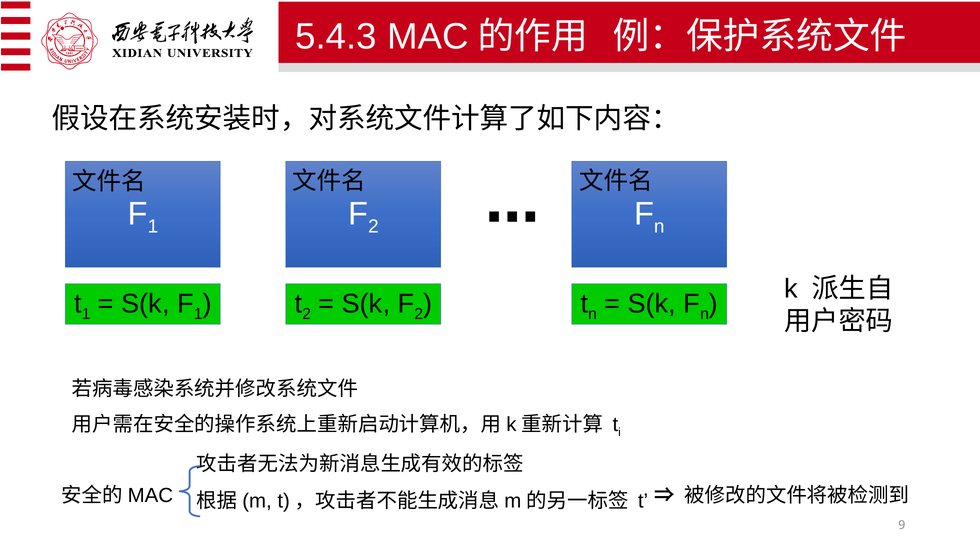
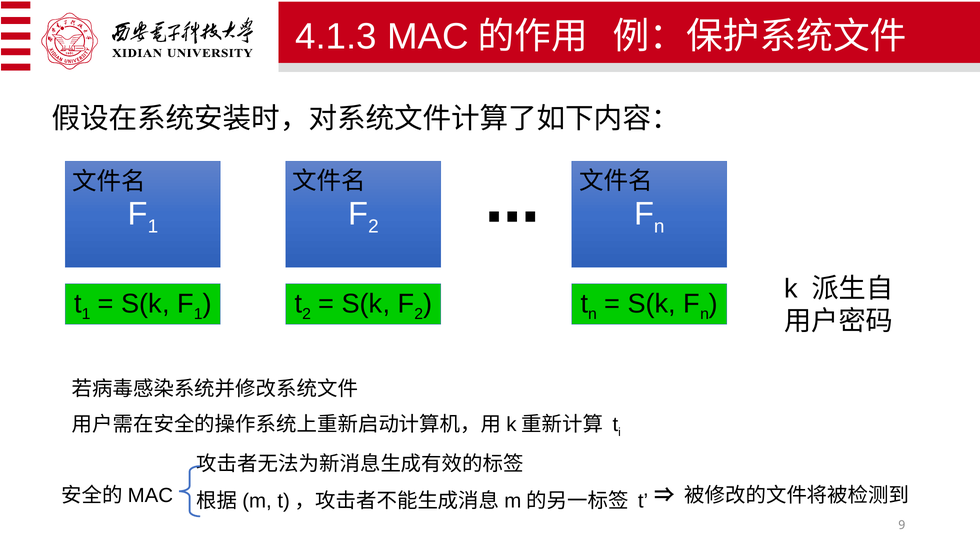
5.4.3: 5.4.3 -> 4.1.3
